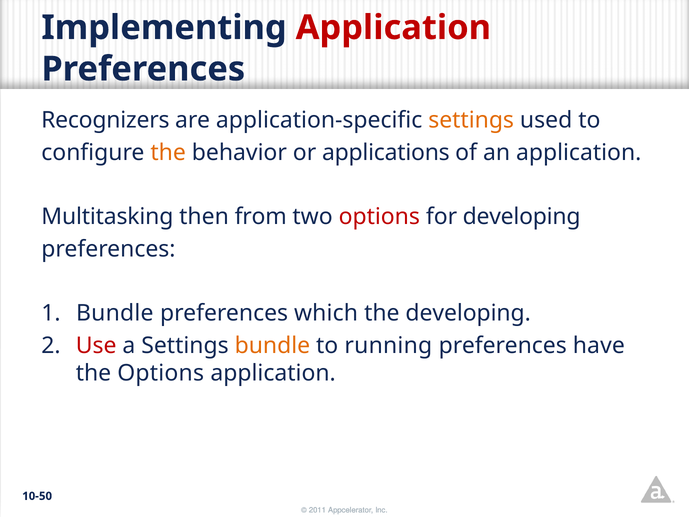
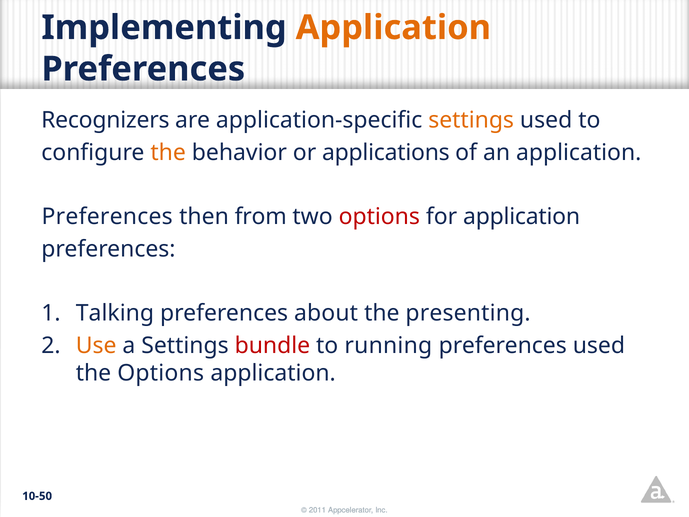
Application at (393, 28) colour: red -> orange
Multitasking at (107, 217): Multitasking -> Preferences
for developing: developing -> application
Bundle at (115, 313): Bundle -> Talking
which: which -> about
the developing: developing -> presenting
Use colour: red -> orange
bundle at (272, 345) colour: orange -> red
preferences have: have -> used
